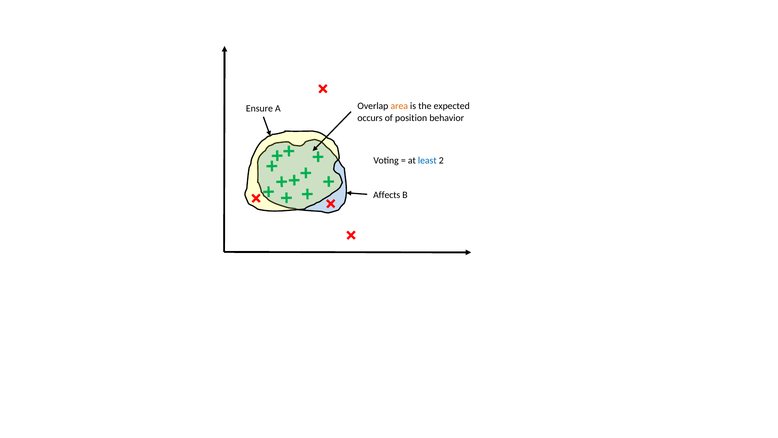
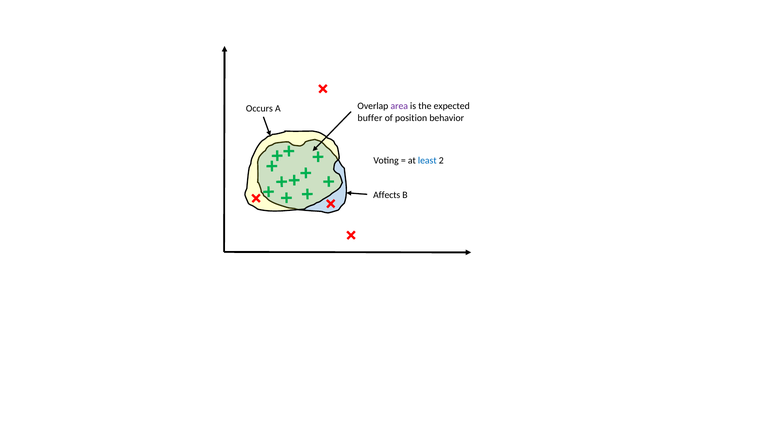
area colour: orange -> purple
Ensure: Ensure -> Occurs
occurs: occurs -> buffer
